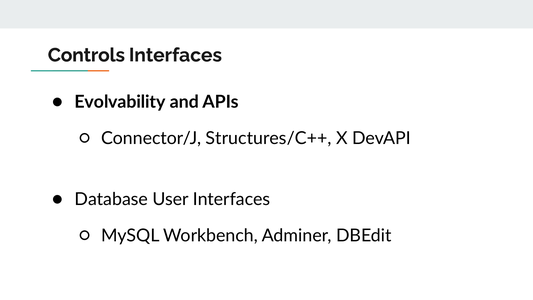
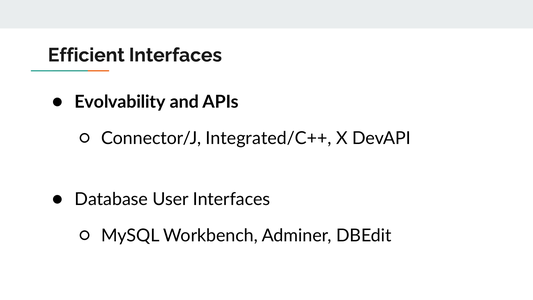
Controls: Controls -> Efficient
Structures/C++: Structures/C++ -> Integrated/C++
